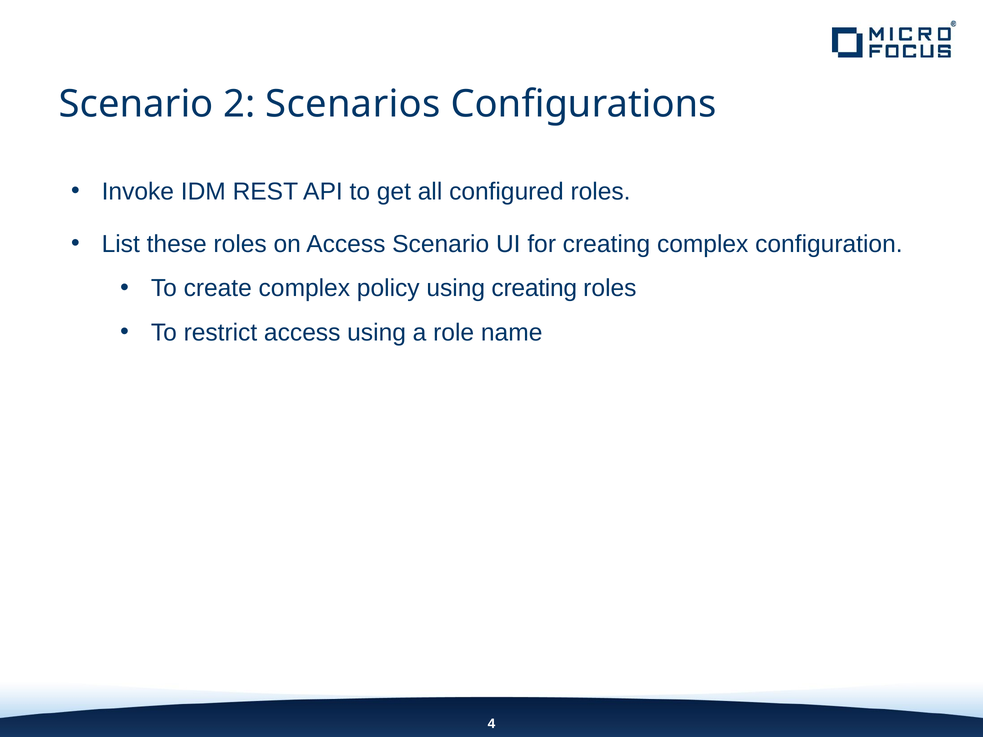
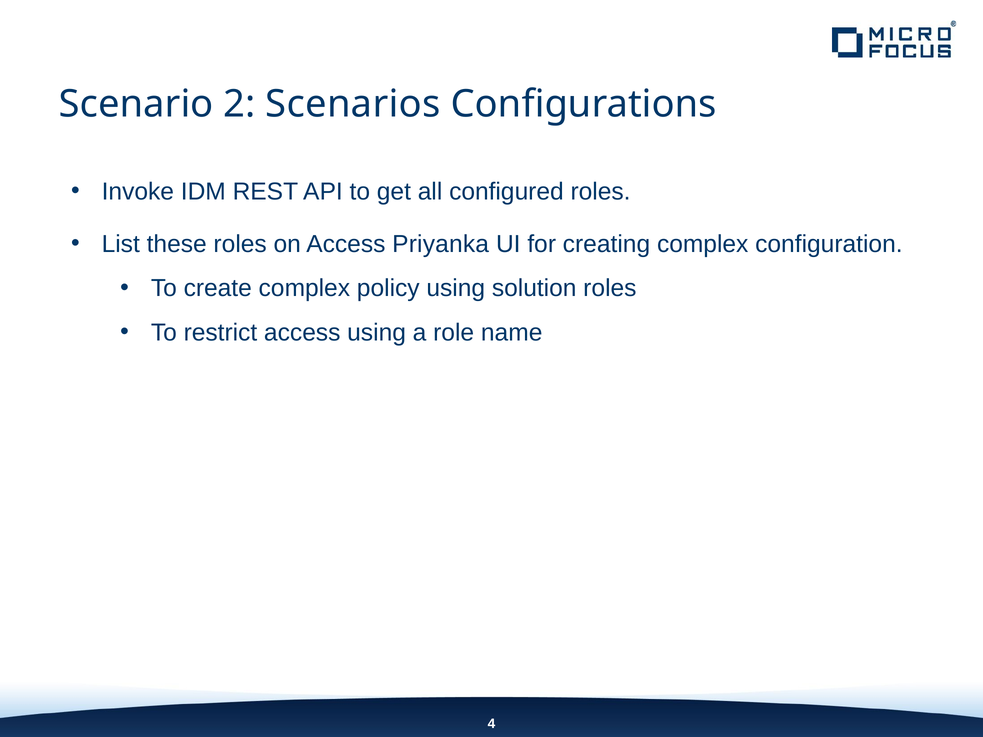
Access Scenario: Scenario -> Priyanka
using creating: creating -> solution
